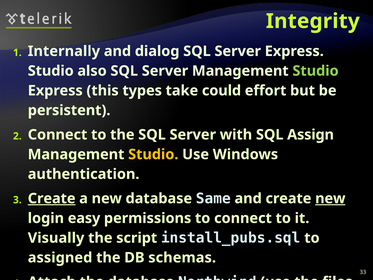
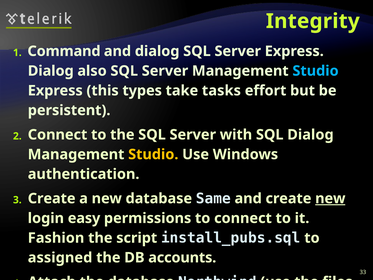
Internally: Internally -> Command
Studio at (51, 71): Studio -> Dialog
Studio at (316, 71) colour: light green -> light blue
could: could -> tasks
SQL Assign: Assign -> Dialog
Create at (52, 198) underline: present -> none
Visually: Visually -> Fashion
schemas: schemas -> accounts
